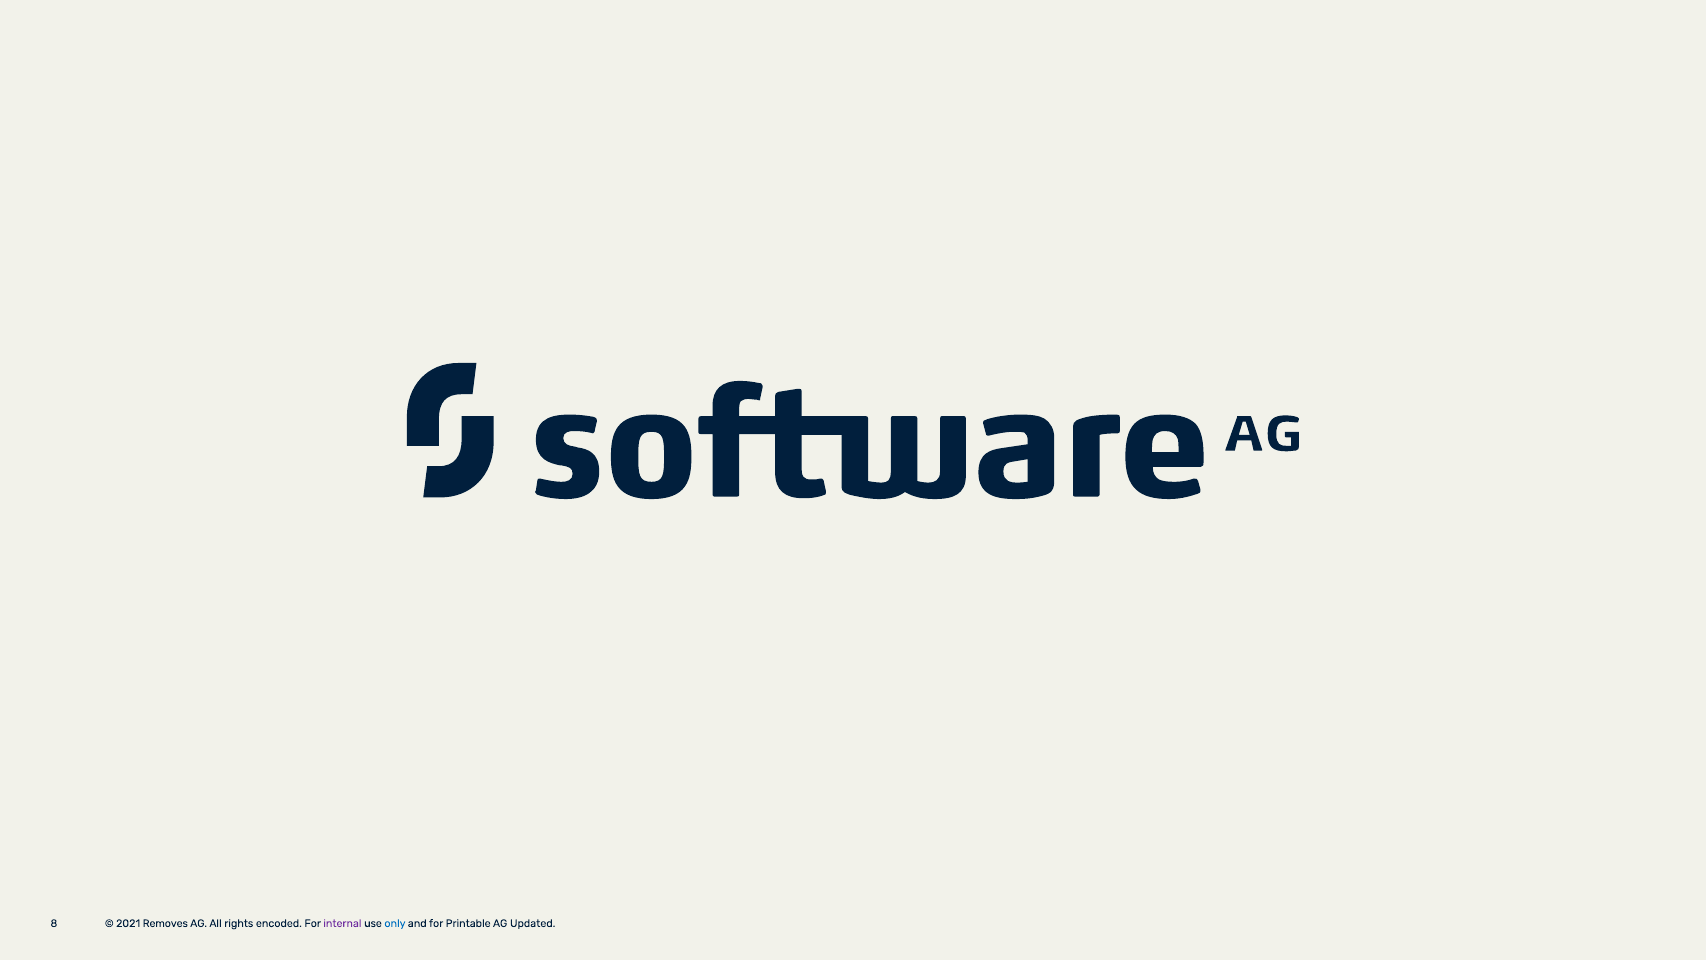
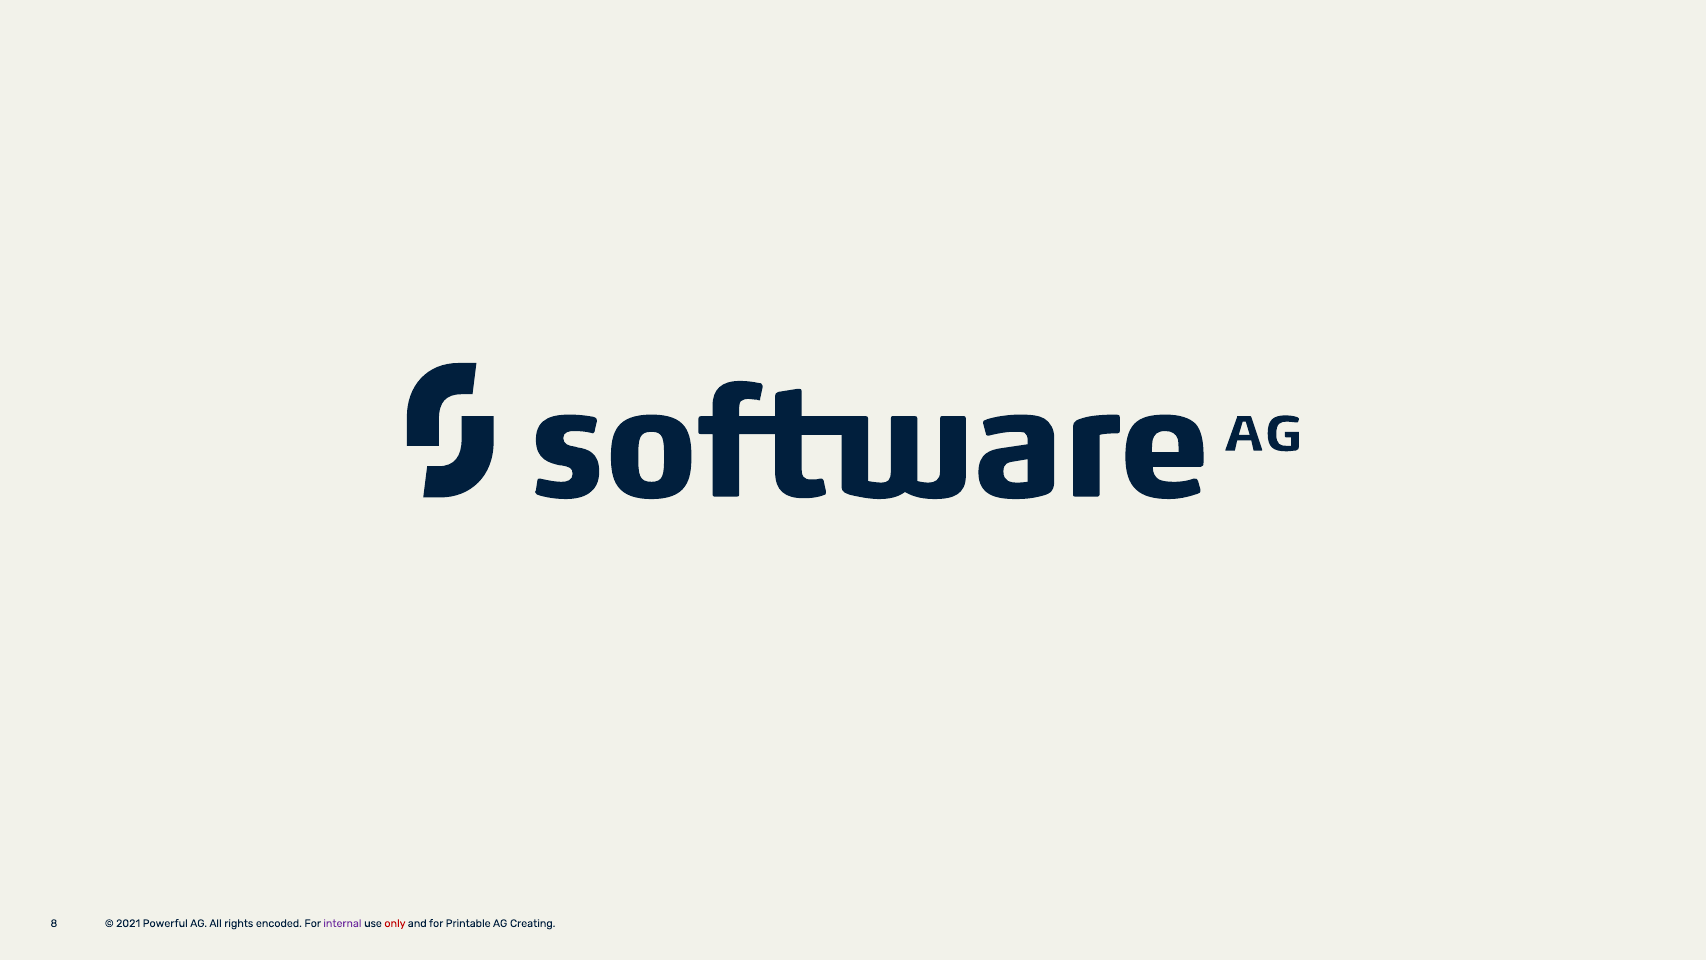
Removes: Removes -> Powerful
only colour: blue -> red
Updated: Updated -> Creating
